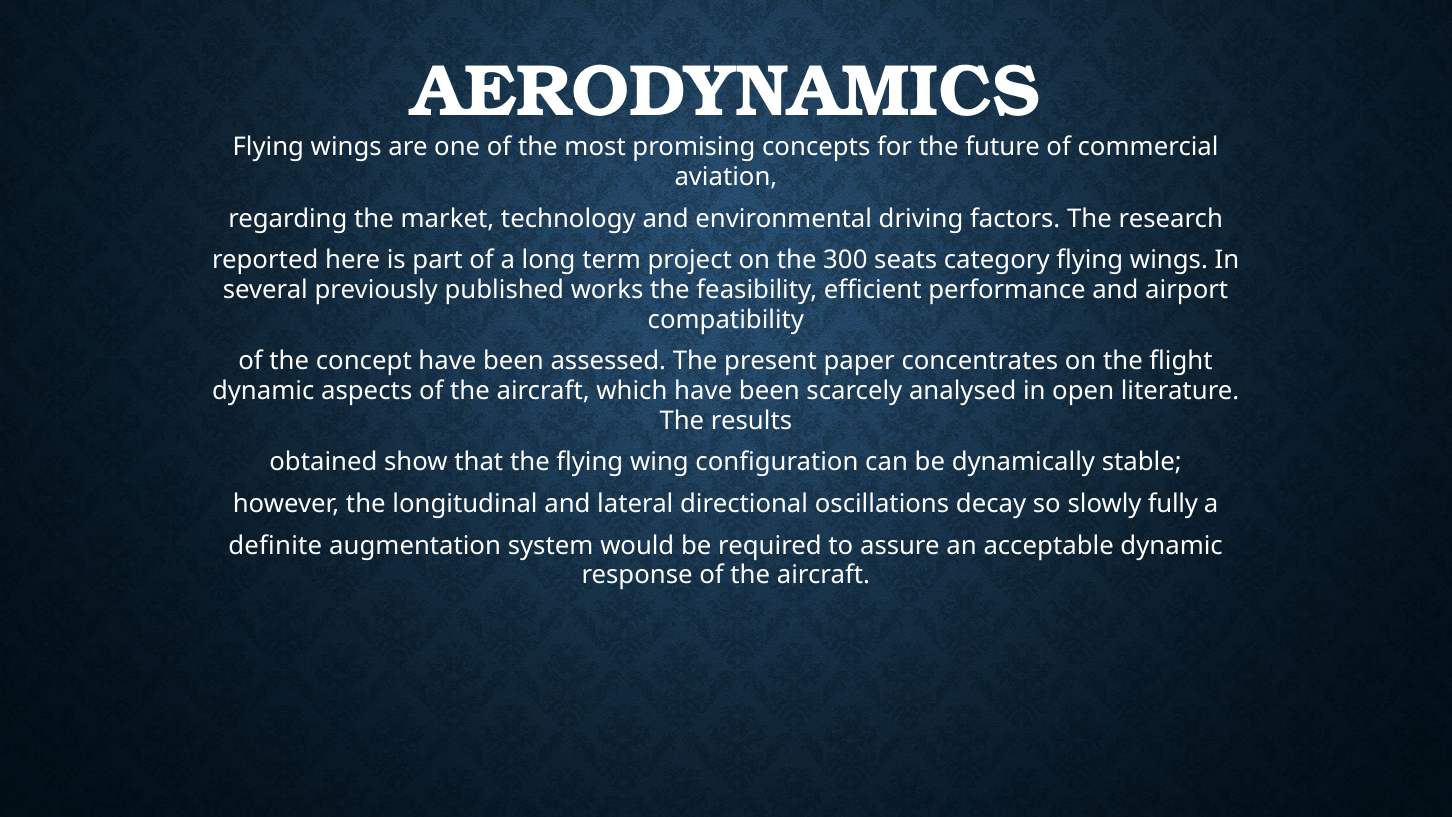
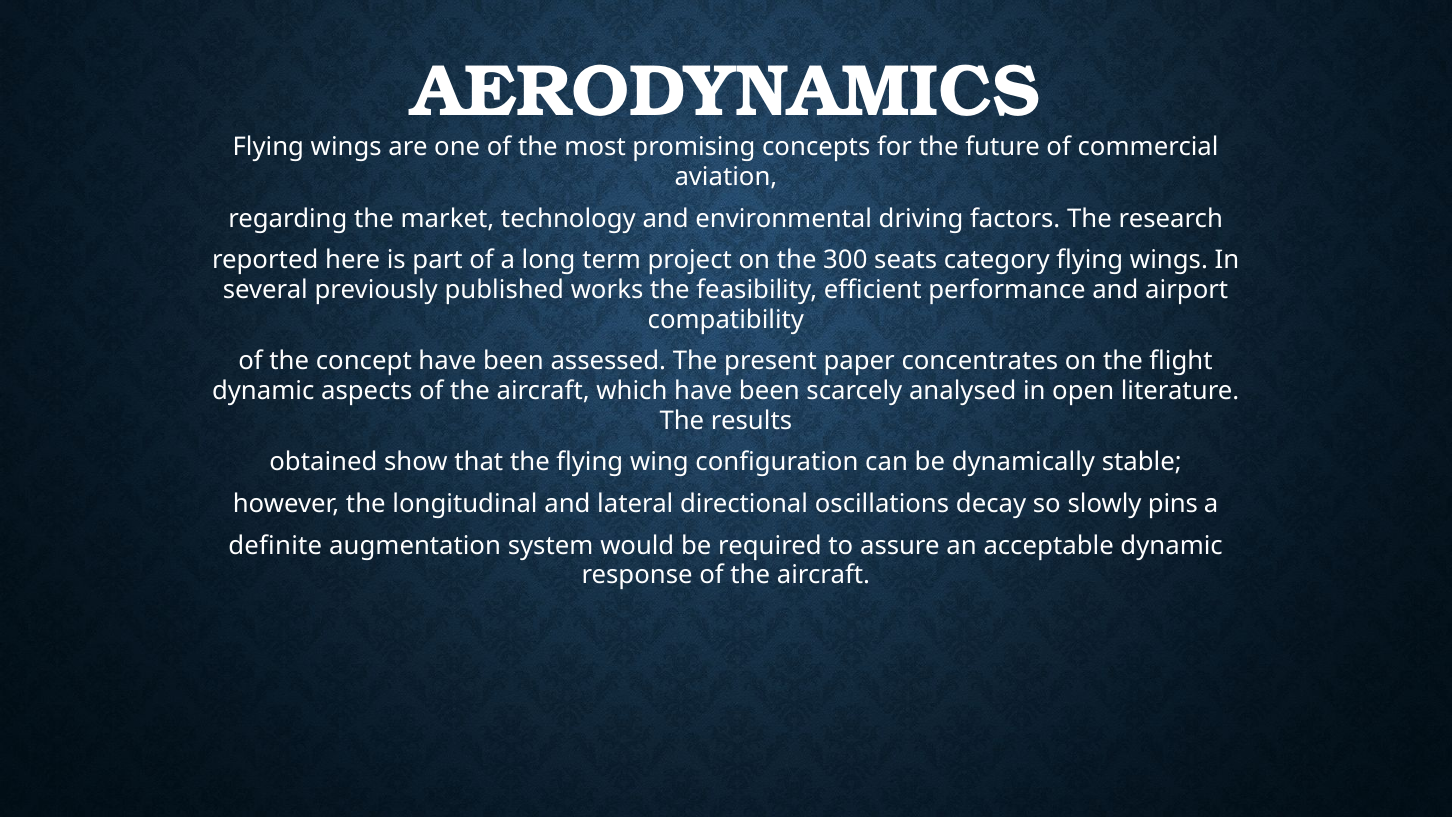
fully: fully -> pins
